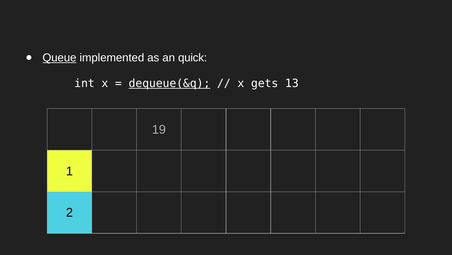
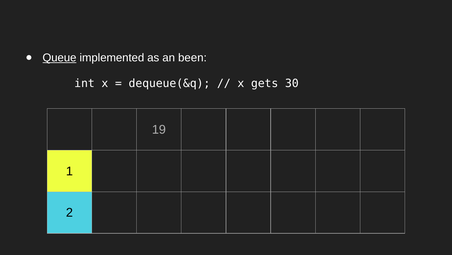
quick: quick -> been
dequeue(&q underline: present -> none
13: 13 -> 30
